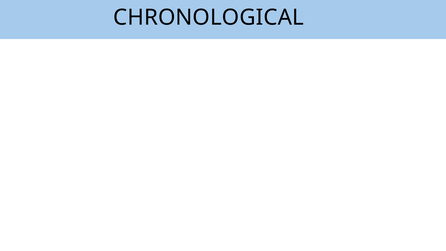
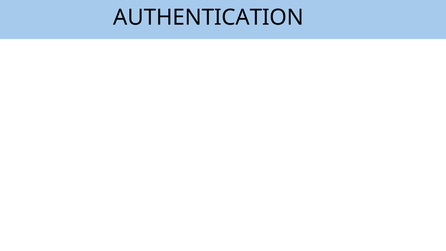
CHRONOLOGICAL: CHRONOLOGICAL -> AUTHENTICATION
